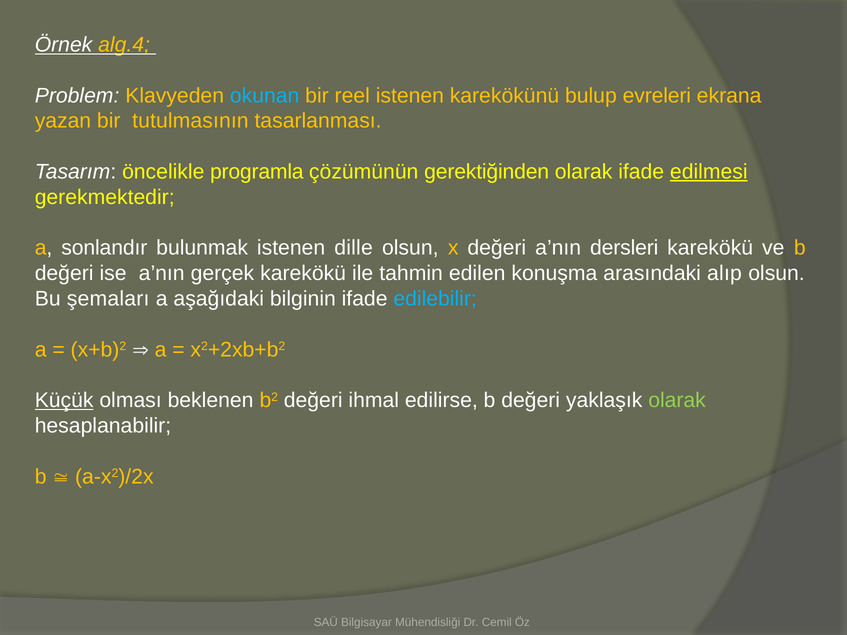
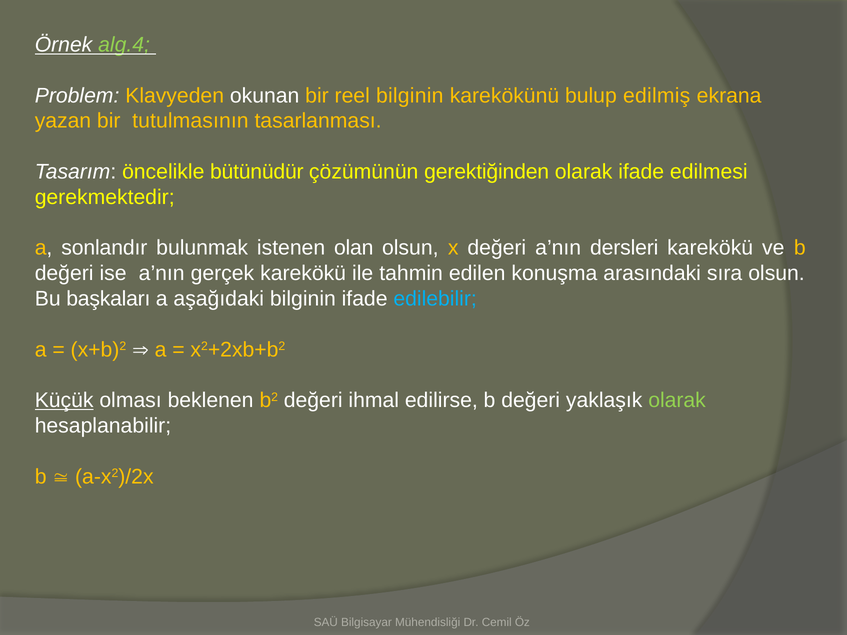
alg.4 colour: yellow -> light green
okunan colour: light blue -> white
reel istenen: istenen -> bilginin
evreleri: evreleri -> edilmiş
programla: programla -> bütünüdür
edilmesi underline: present -> none
dille: dille -> olan
alıp: alıp -> sıra
şemaları: şemaları -> başkaları
